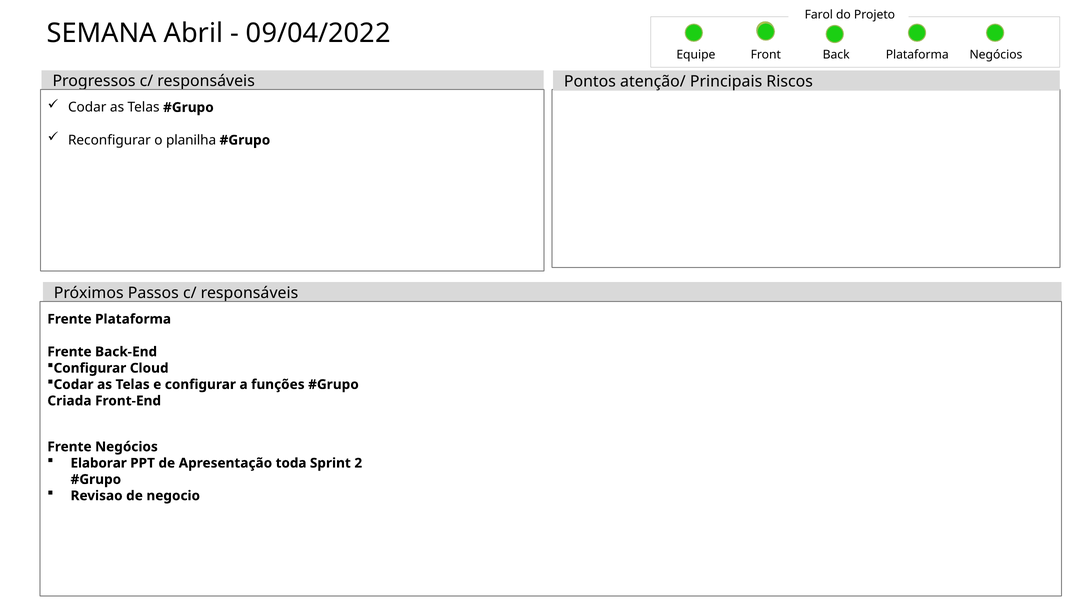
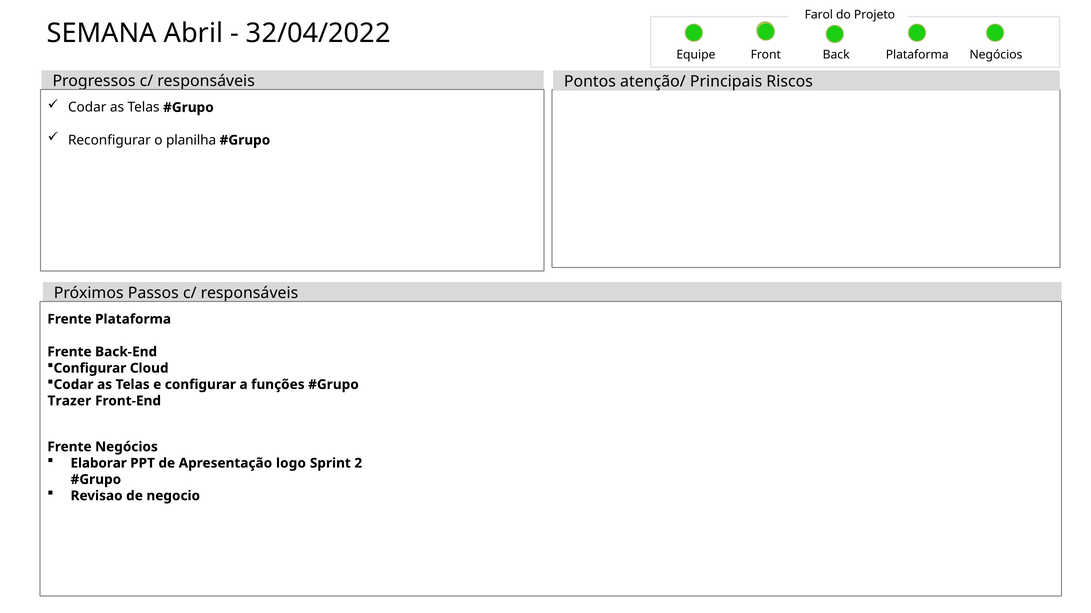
09/04/2022: 09/04/2022 -> 32/04/2022
Criada: Criada -> Trazer
toda: toda -> logo
